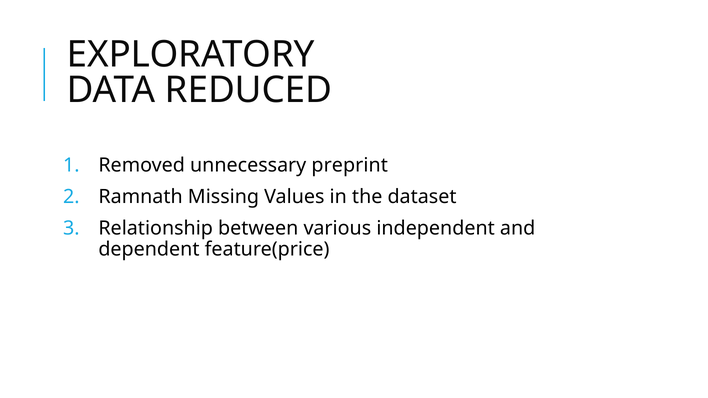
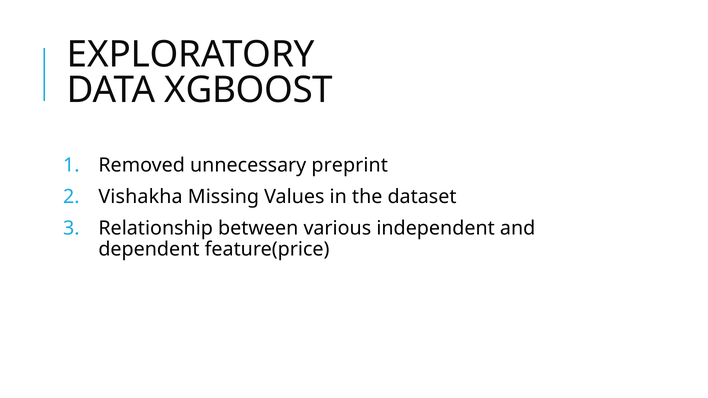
REDUCED: REDUCED -> XGBOOST
Ramnath: Ramnath -> Vishakha
